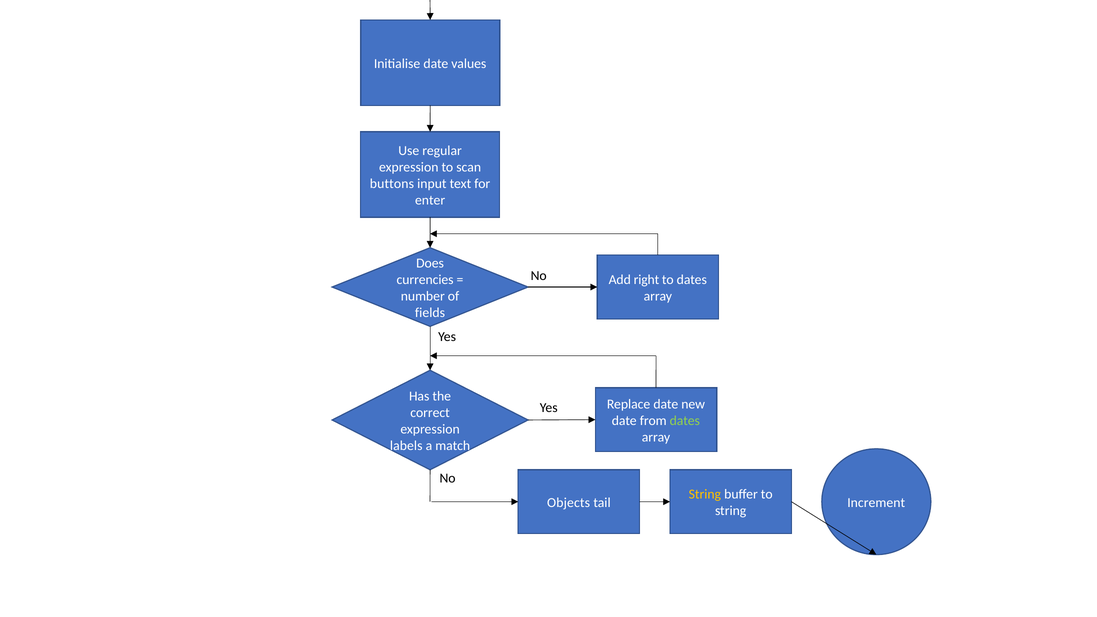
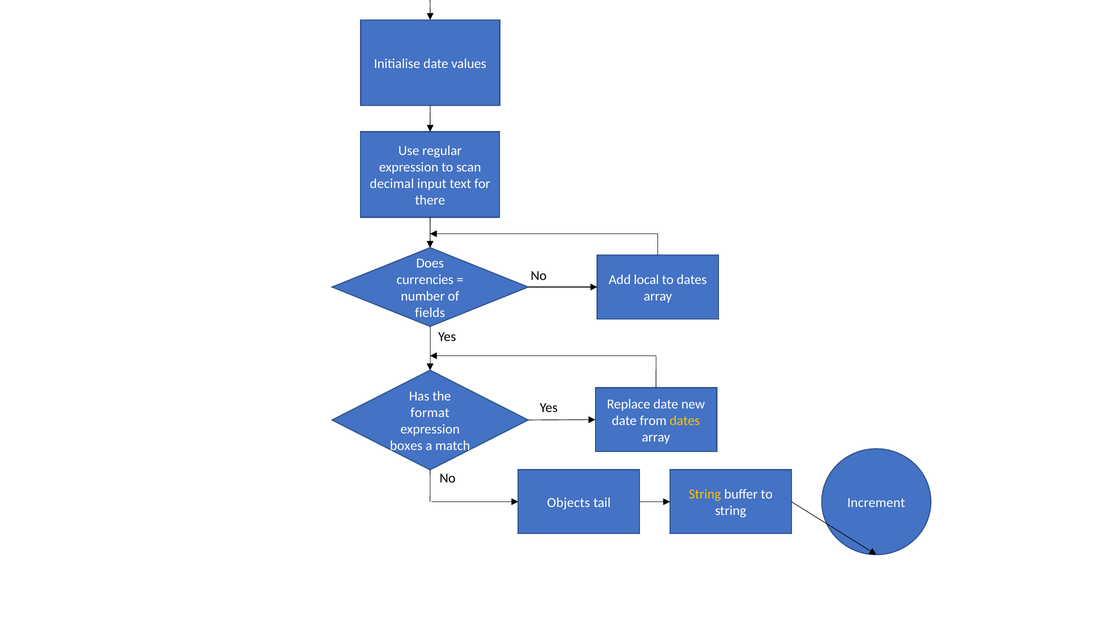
buttons: buttons -> decimal
enter: enter -> there
right: right -> local
correct: correct -> format
dates at (685, 421) colour: light green -> yellow
labels: labels -> boxes
